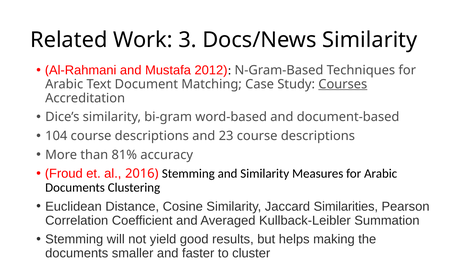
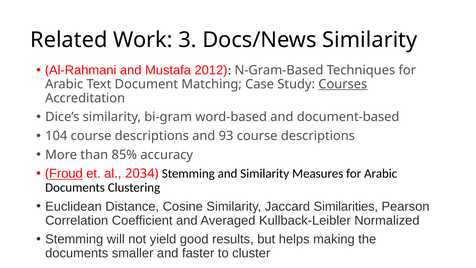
23: 23 -> 93
81%: 81% -> 85%
Froud underline: none -> present
2016: 2016 -> 2034
Summation: Summation -> Normalized
